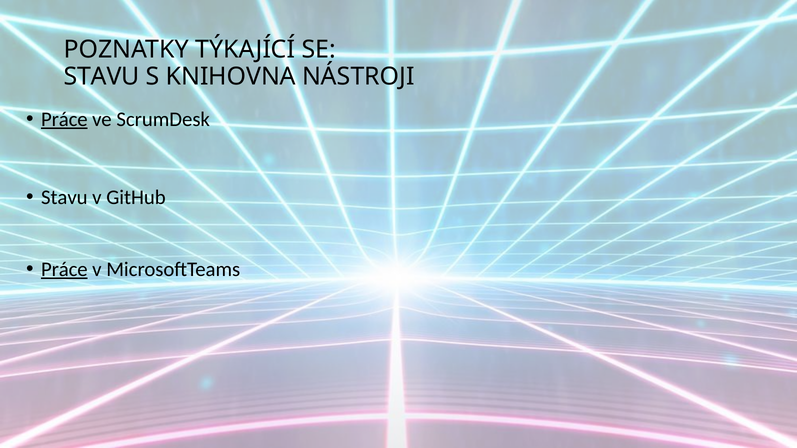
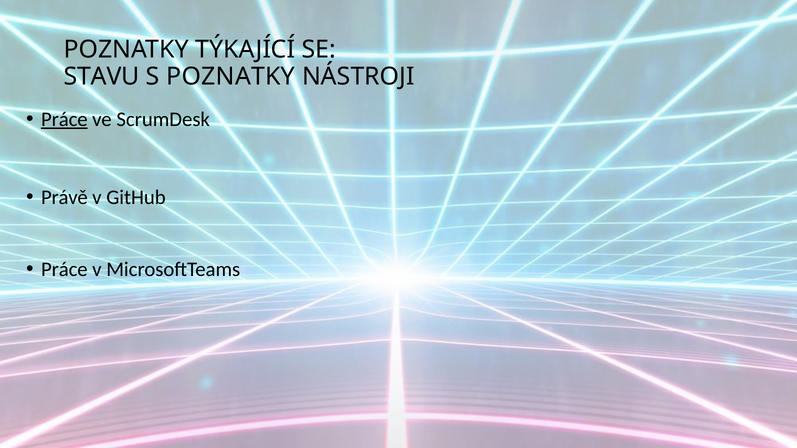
S KNIHOVNA: KNIHOVNA -> POZNATKY
Stavu at (64, 197): Stavu -> Právě
Práce at (64, 270) underline: present -> none
